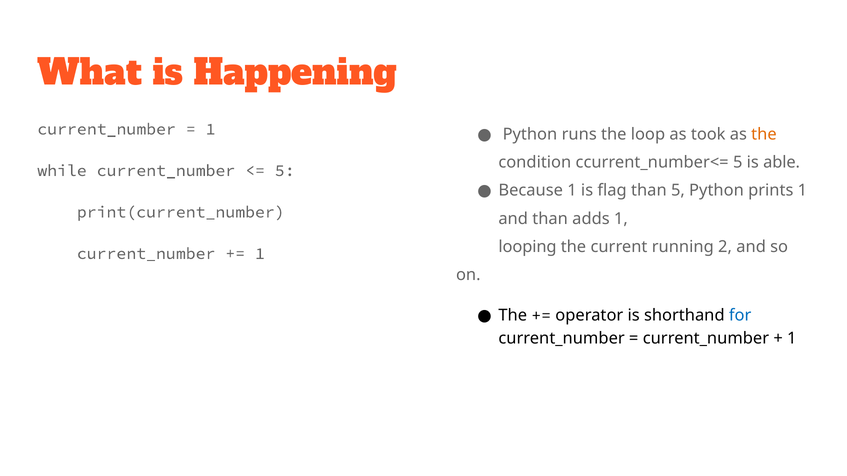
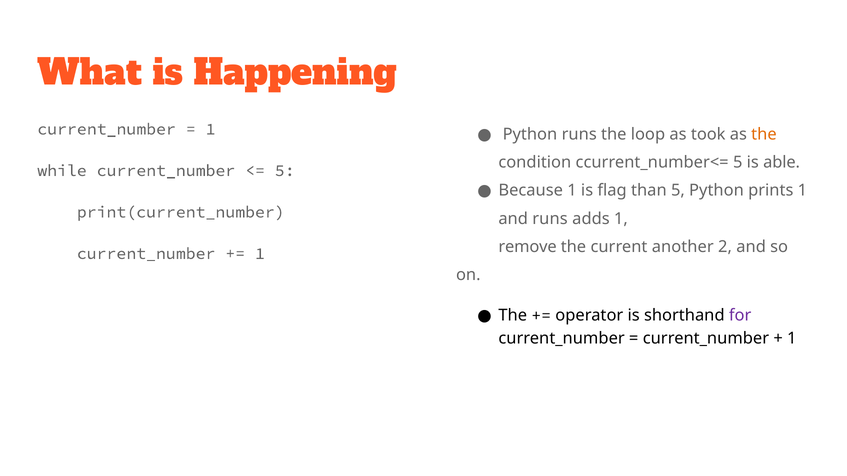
and than: than -> runs
looping: looping -> remove
running: running -> another
for colour: blue -> purple
